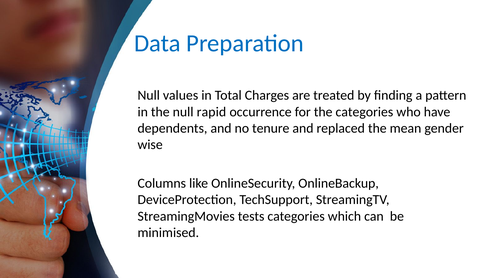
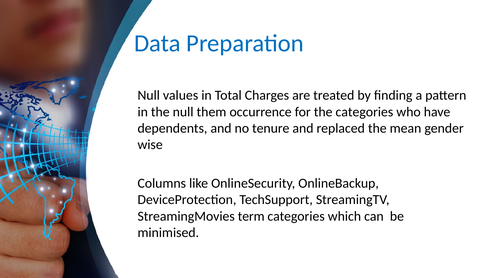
rapid: rapid -> them
tests: tests -> term
